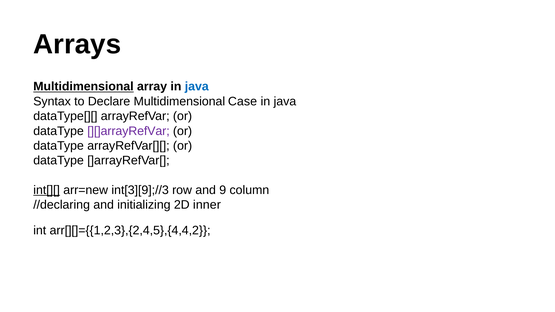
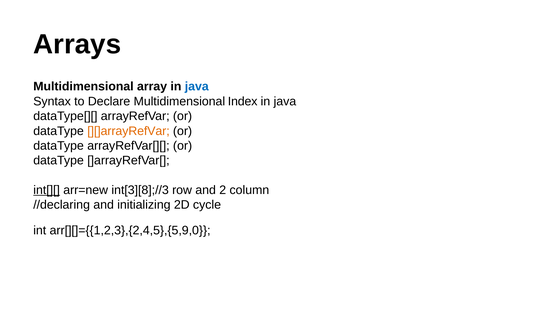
Multidimensional at (83, 87) underline: present -> none
Case: Case -> Index
][]arrayRefVar colour: purple -> orange
int[3][9];//3: int[3][9];//3 -> int[3][8];//3
9: 9 -> 2
inner: inner -> cycle
arr[][]={{1,2,3},{2,4,5},{4,4,2: arr[][]={{1,2,3},{2,4,5},{4,4,2 -> arr[][]={{1,2,3},{2,4,5},{5,9,0
